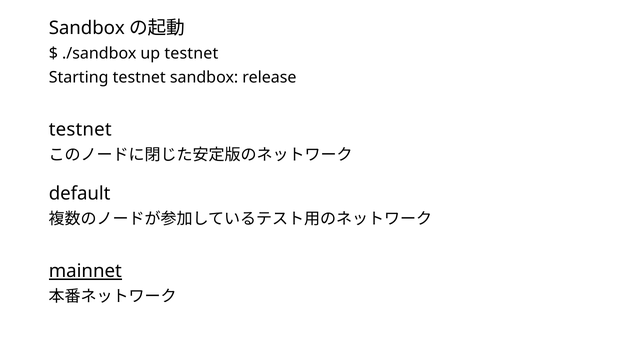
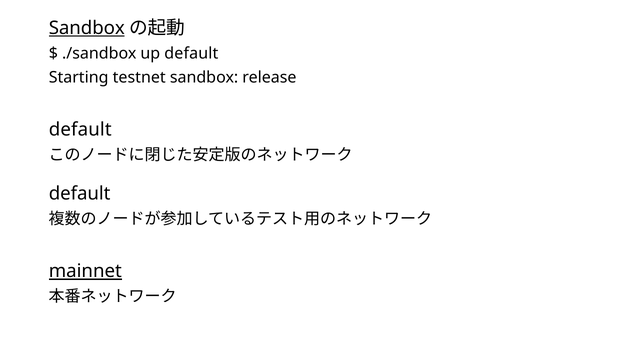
Sandbox at (87, 28) underline: none -> present
up testnet: testnet -> default
testnet at (80, 130): testnet -> default
